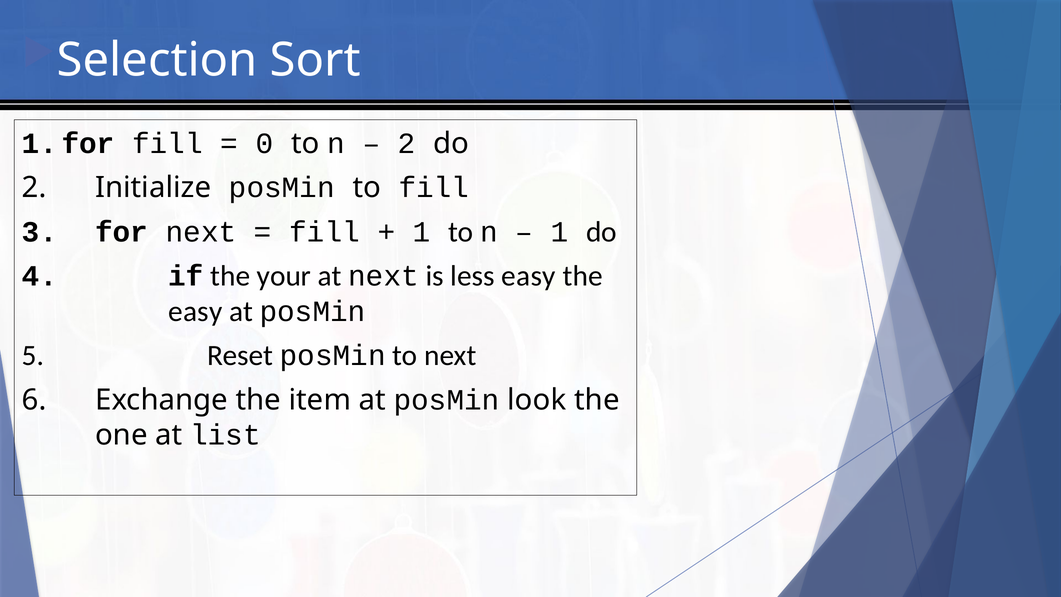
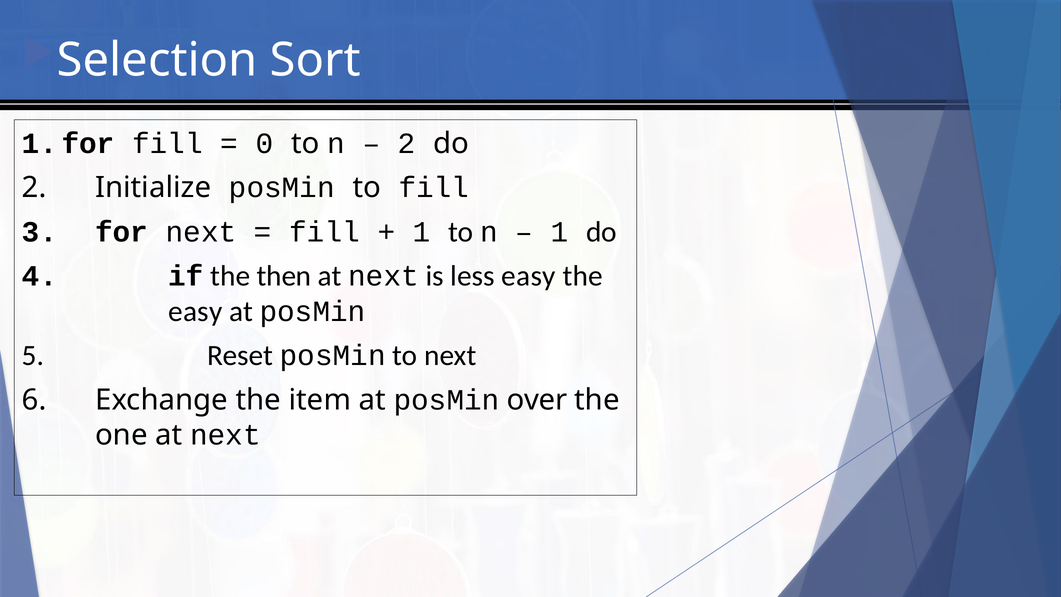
your: your -> then
look: look -> over
one at list: list -> next
